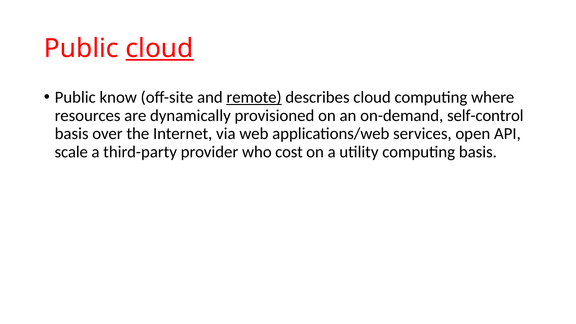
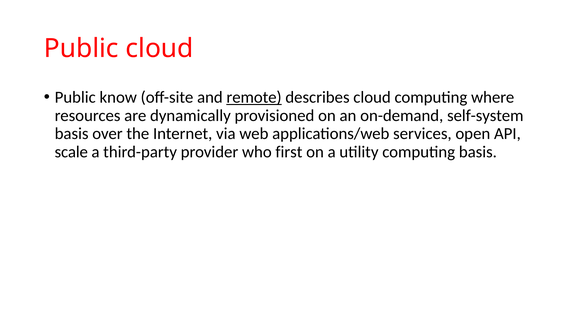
cloud at (160, 48) underline: present -> none
self-control: self-control -> self-system
cost: cost -> first
